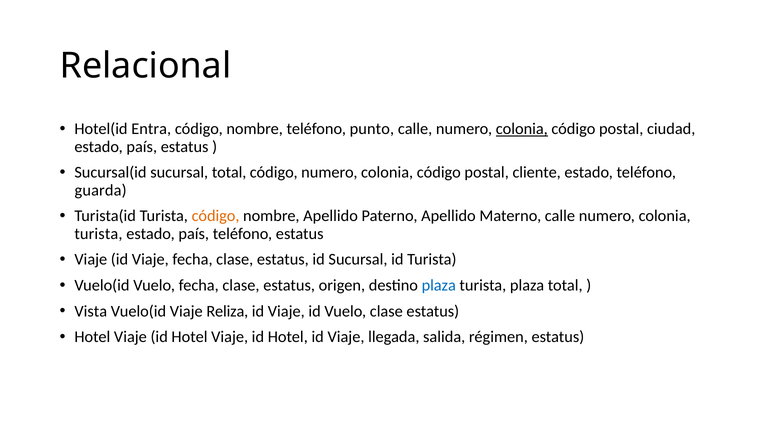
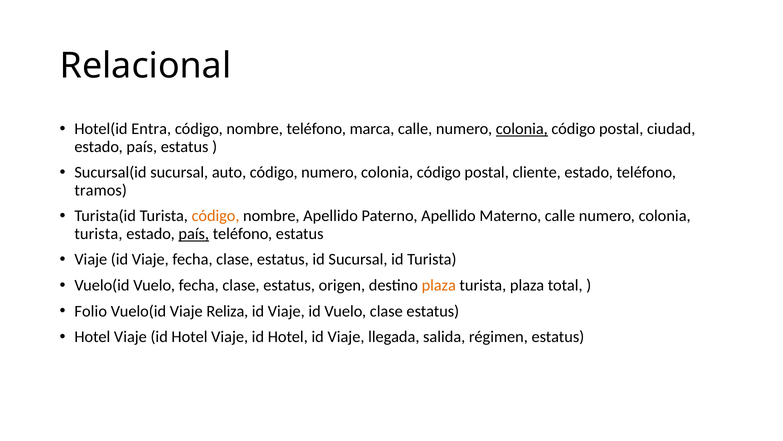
punto: punto -> marca
sucursal total: total -> auto
guarda: guarda -> tramos
país at (194, 233) underline: none -> present
plaza at (439, 285) colour: blue -> orange
Vista: Vista -> Folio
